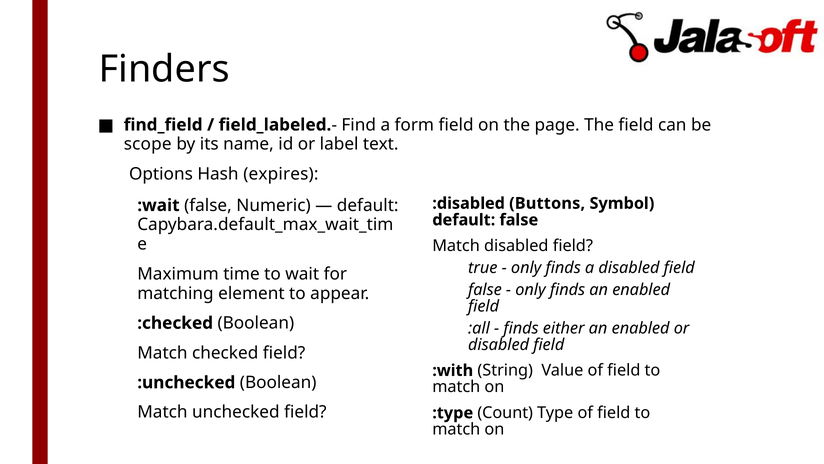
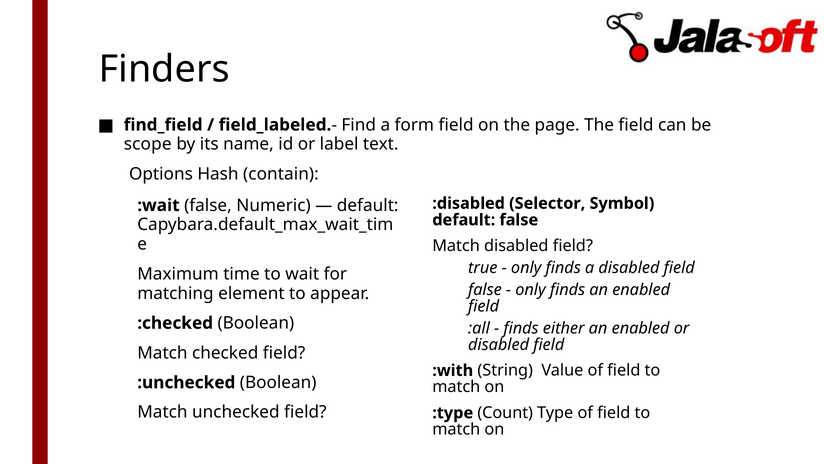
expires: expires -> contain
Buttons: Buttons -> Selector
